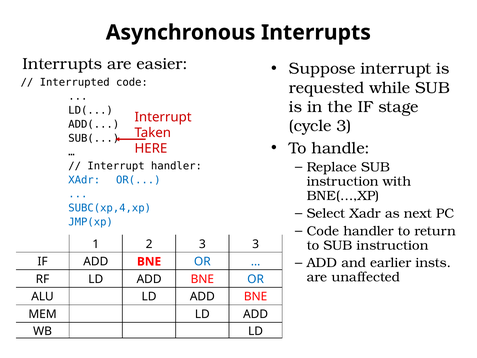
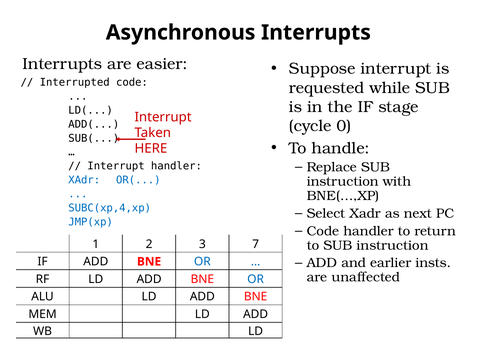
cycle 3: 3 -> 0
3 3: 3 -> 7
